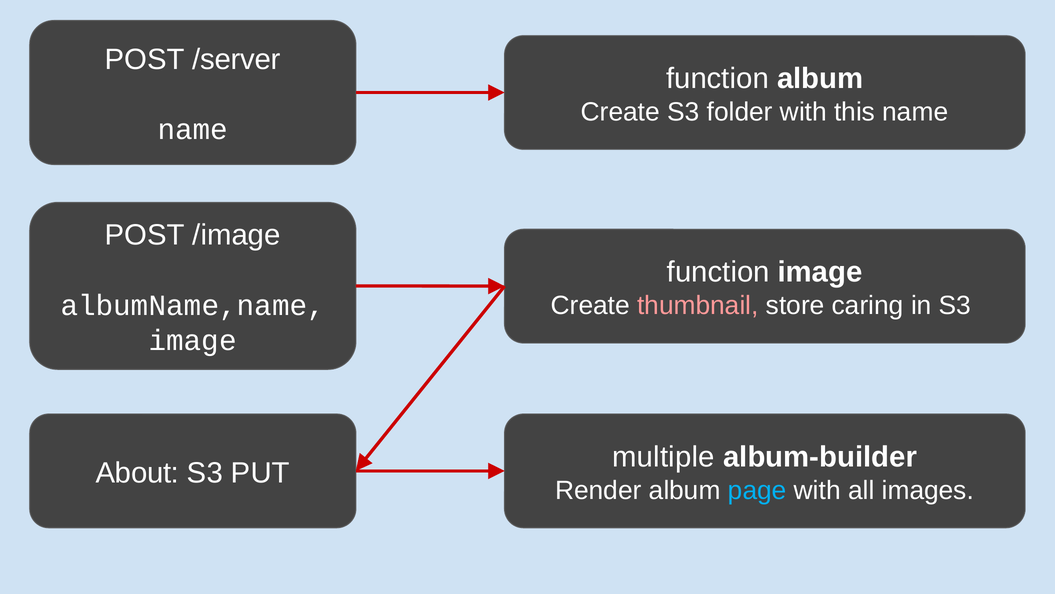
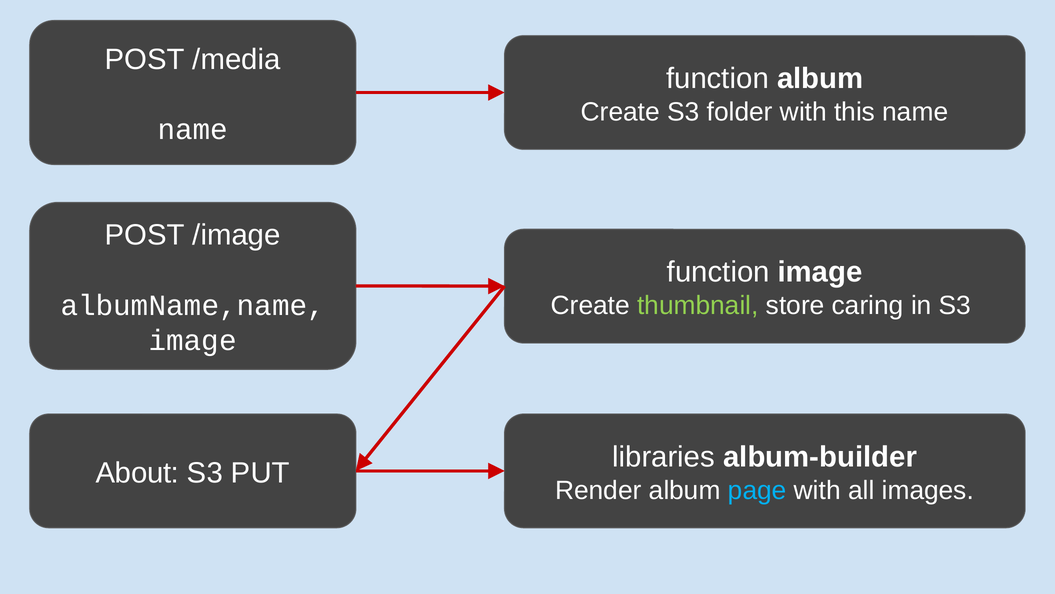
/server: /server -> /media
thumbnail colour: pink -> light green
multiple: multiple -> libraries
